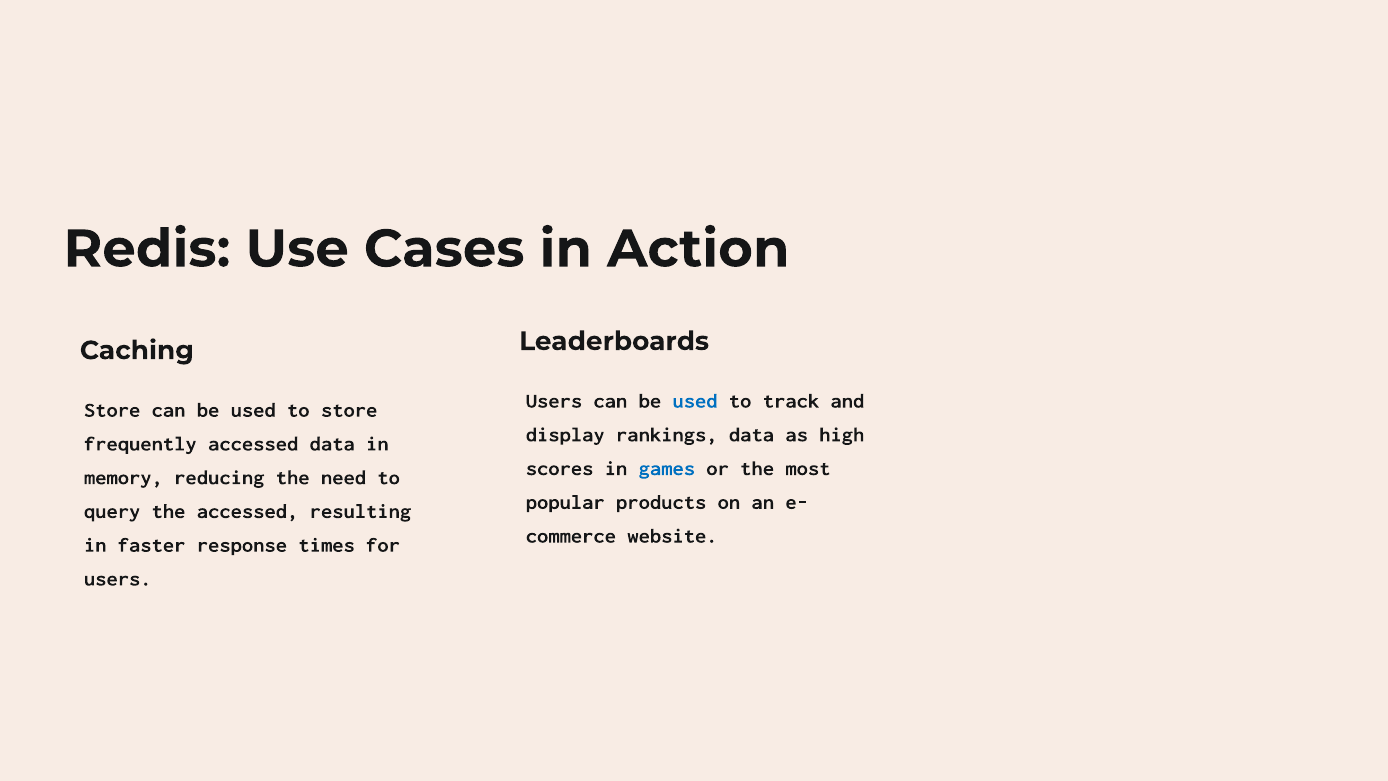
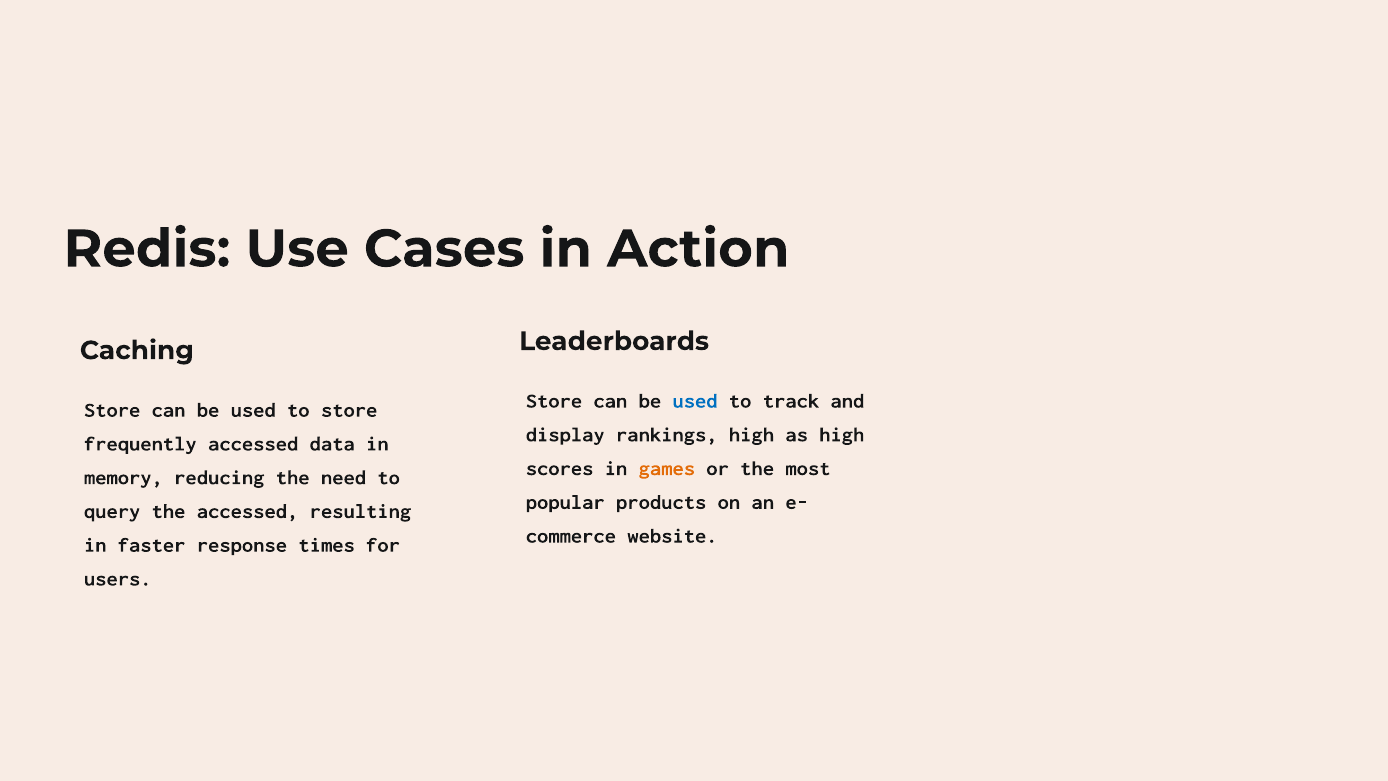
Users at (554, 401): Users -> Store
rankings data: data -> high
games colour: blue -> orange
